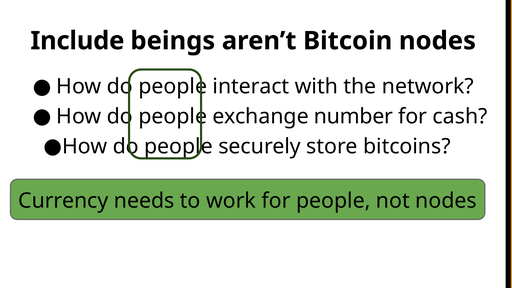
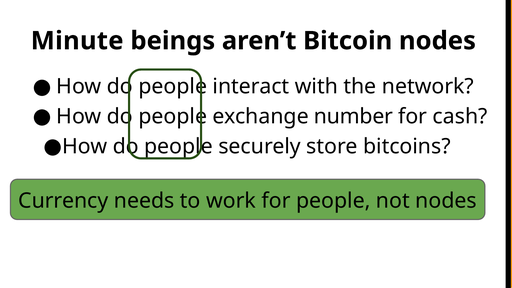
Include: Include -> Minute
